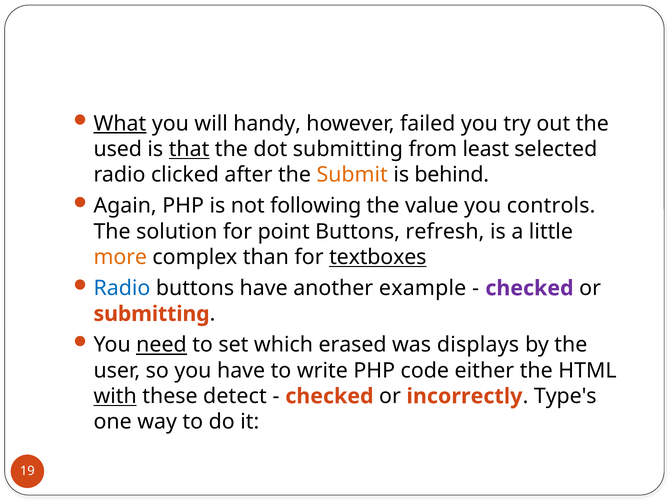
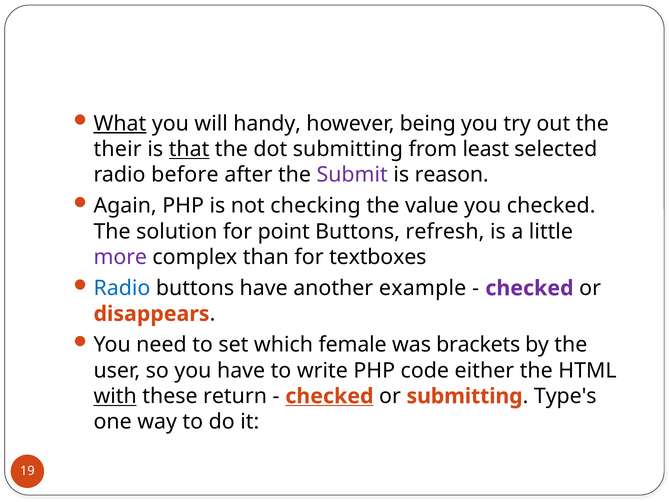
failed: failed -> being
used: used -> their
clicked: clicked -> before
Submit colour: orange -> purple
behind: behind -> reason
following: following -> checking
you controls: controls -> checked
more colour: orange -> purple
textboxes underline: present -> none
submitting at (152, 314): submitting -> disappears
need underline: present -> none
erased: erased -> female
displays: displays -> brackets
detect: detect -> return
checked at (329, 396) underline: none -> present
or incorrectly: incorrectly -> submitting
